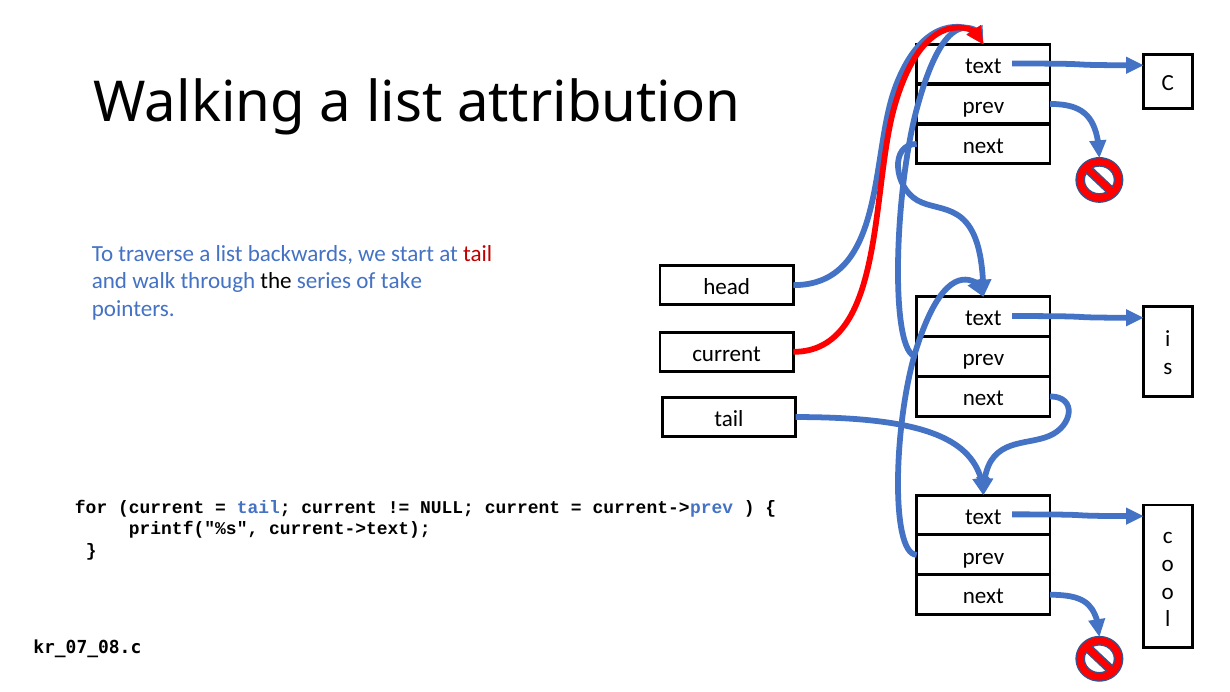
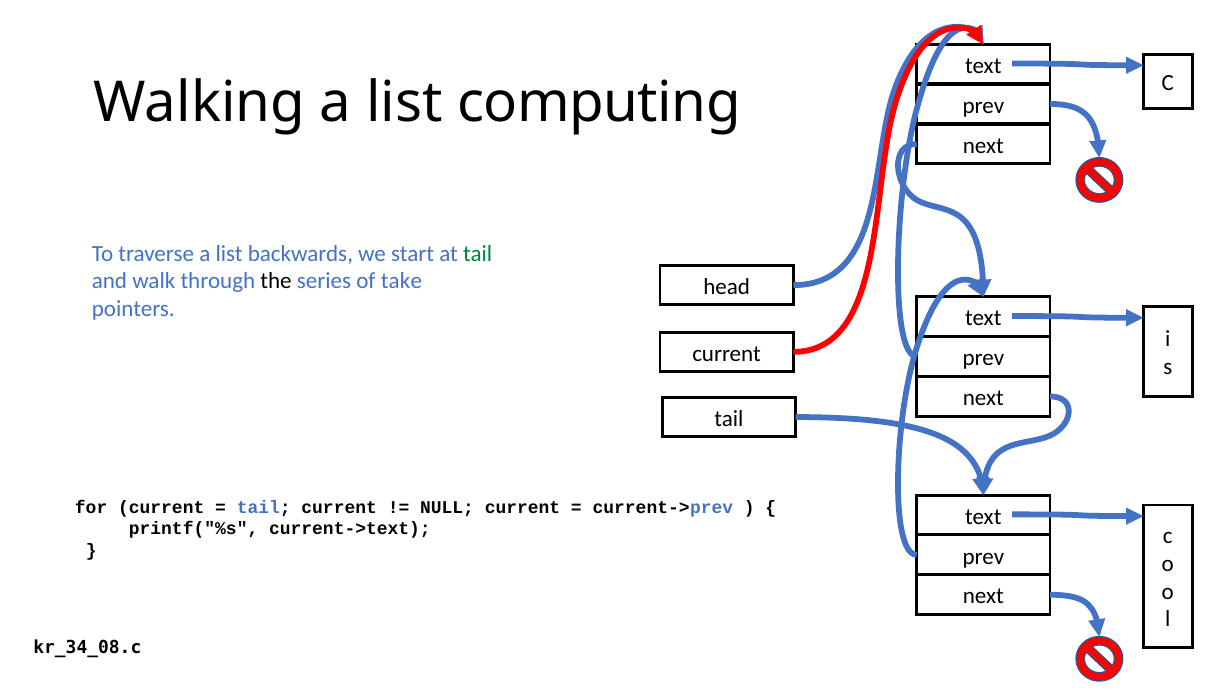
attribution: attribution -> computing
tail at (478, 253) colour: red -> green
kr_07_08.c: kr_07_08.c -> kr_34_08.c
